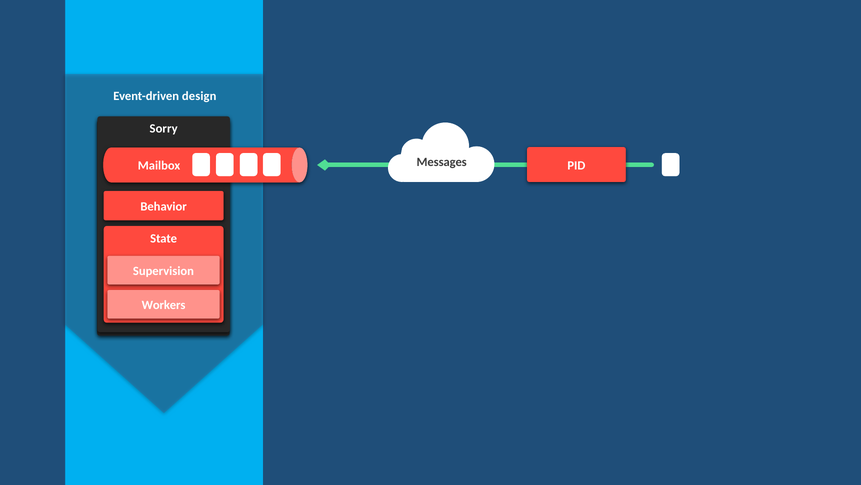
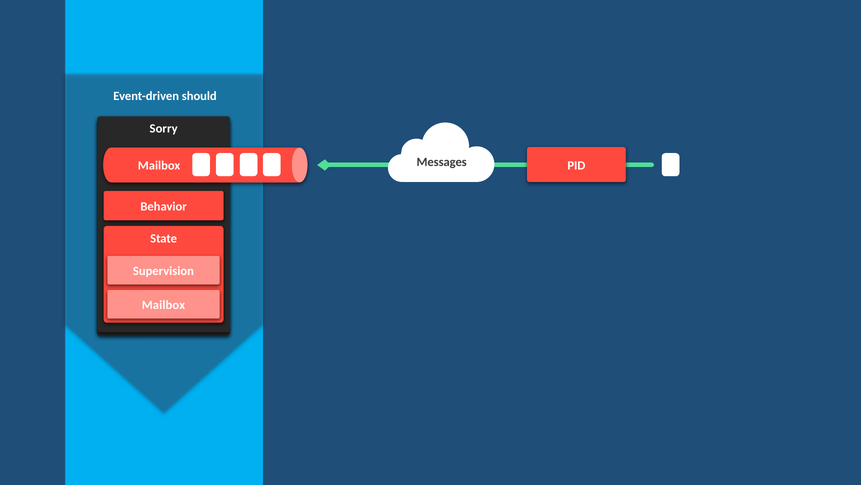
design: design -> should
Workers at (164, 305): Workers -> Mailbox
